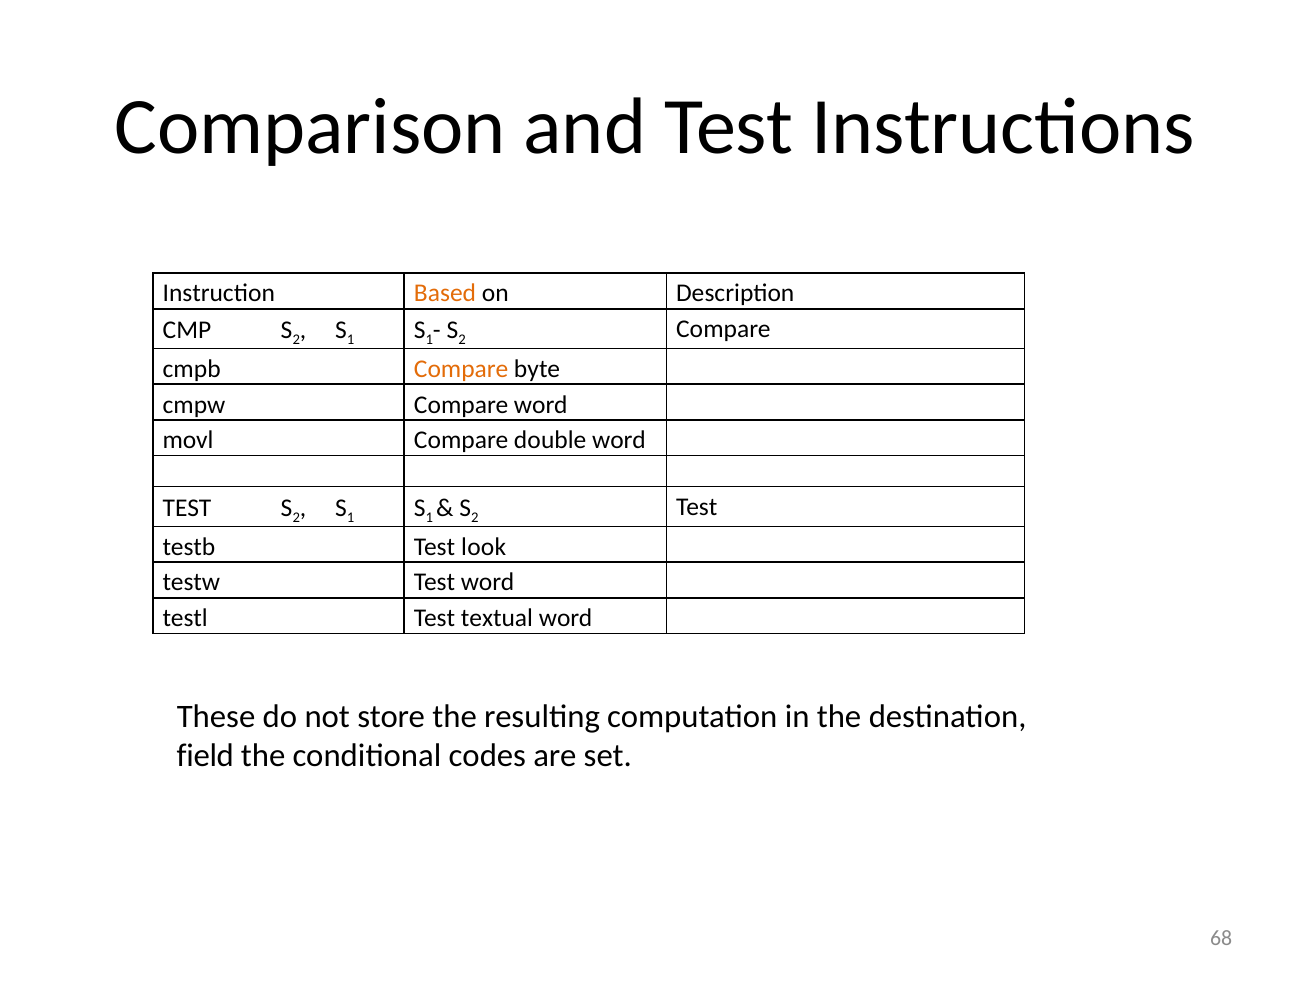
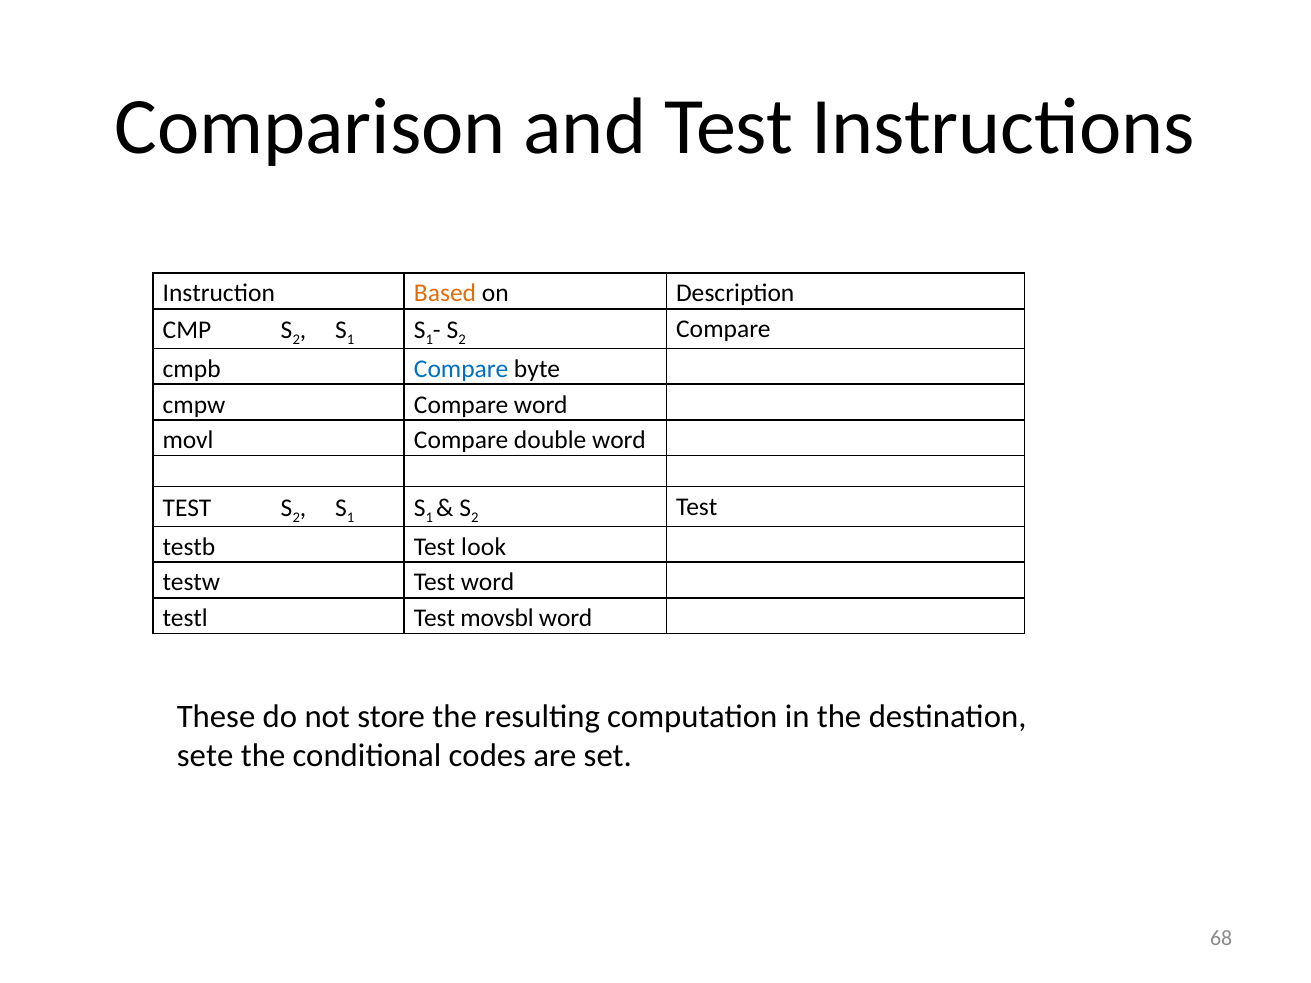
Compare at (461, 369) colour: orange -> blue
textual: textual -> movsbl
field: field -> sete
